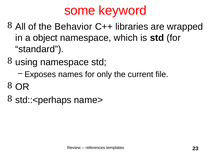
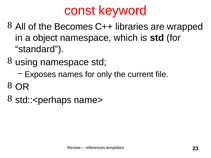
some: some -> const
Behavior: Behavior -> Becomes
